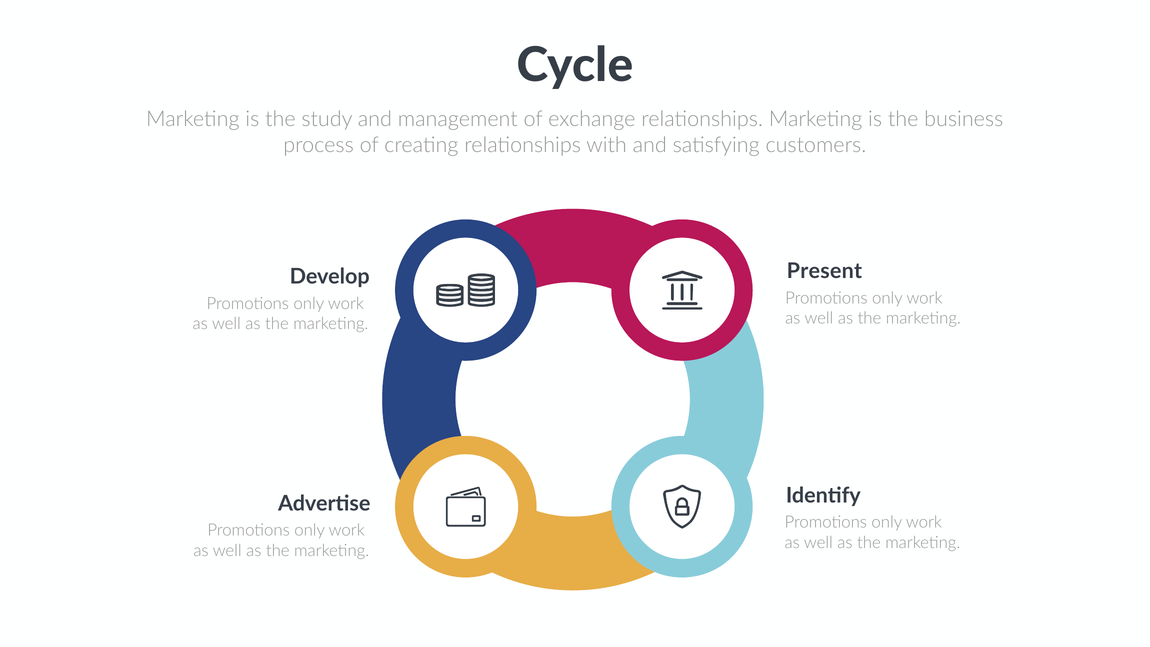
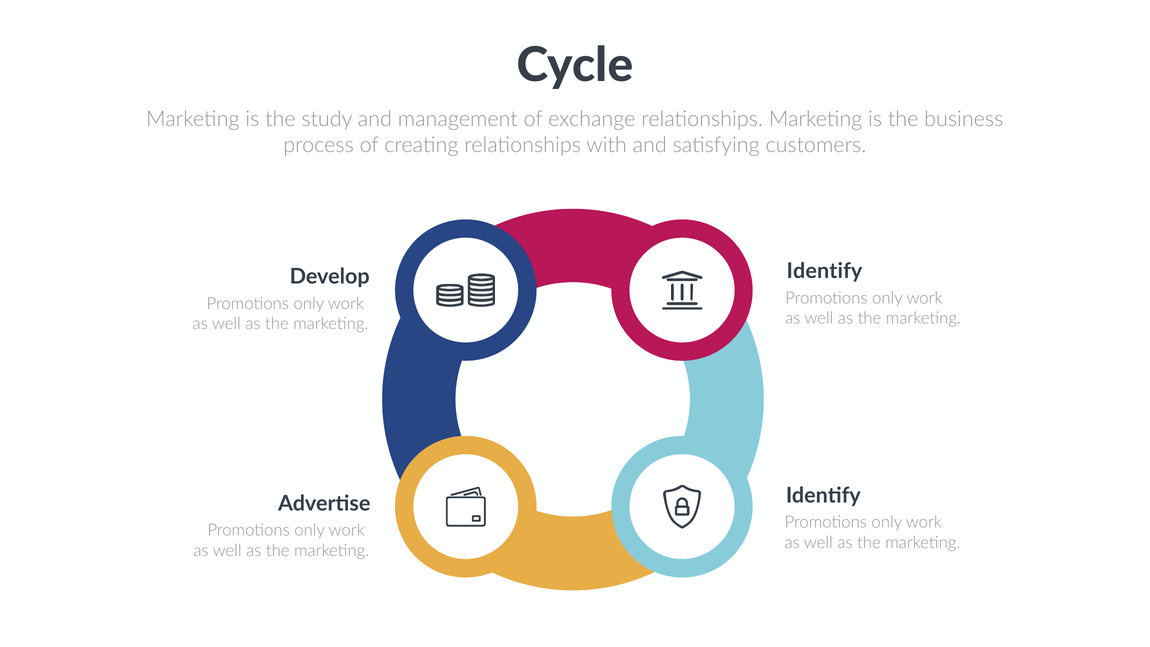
Present at (824, 271): Present -> Identify
